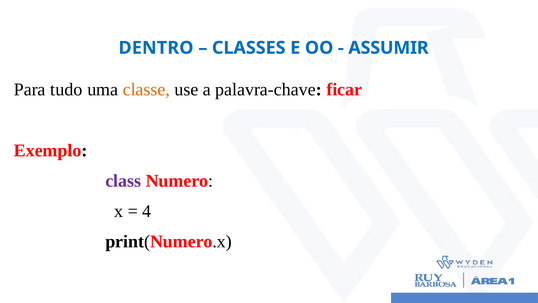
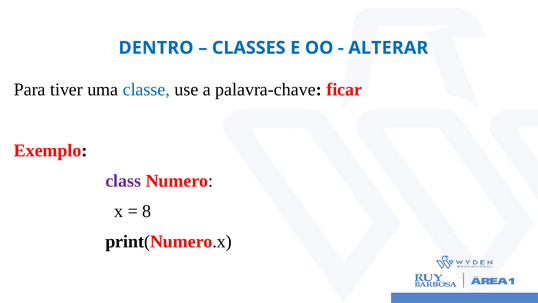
ASSUMIR: ASSUMIR -> ALTERAR
tudo: tudo -> tiver
classe colour: orange -> blue
4: 4 -> 8
